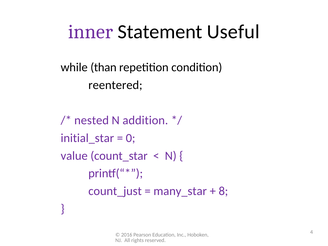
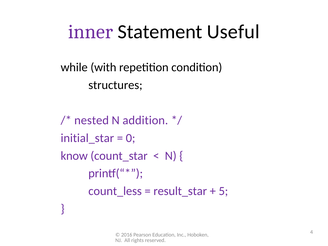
than: than -> with
reentered: reentered -> structures
value: value -> know
count_just: count_just -> count_less
many_star: many_star -> result_star
8: 8 -> 5
